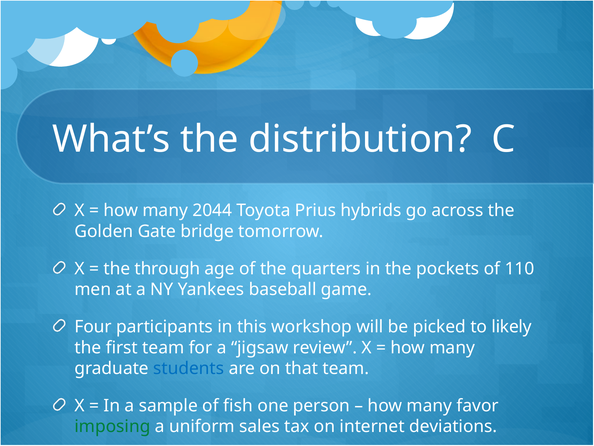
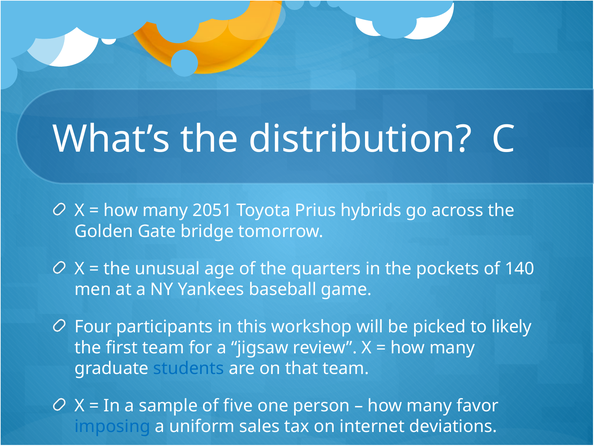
2044: 2044 -> 2051
through: through -> unusual
110: 110 -> 140
fish: fish -> five
imposing colour: green -> blue
